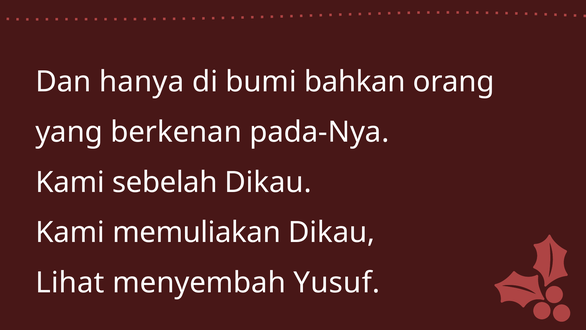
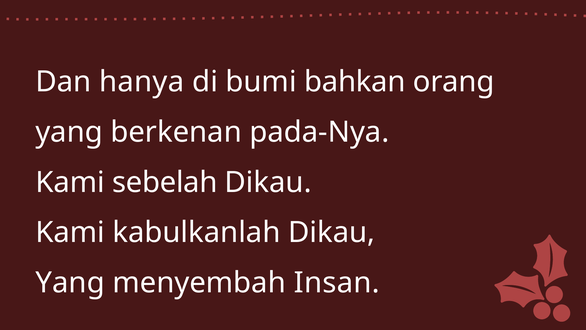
memuliakan: memuliakan -> kabulkanlah
Lihat at (70, 283): Lihat -> Yang
Yusuf: Yusuf -> Insan
